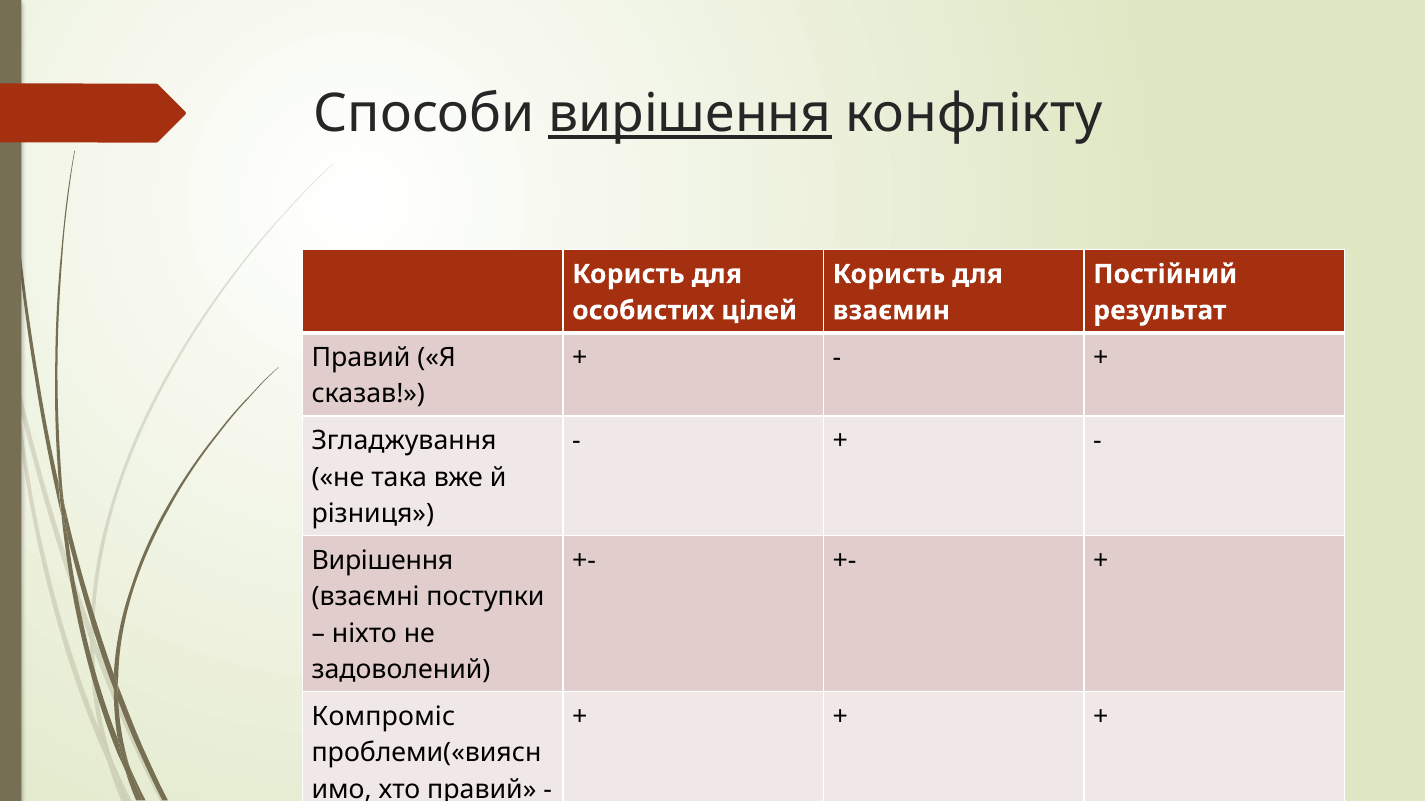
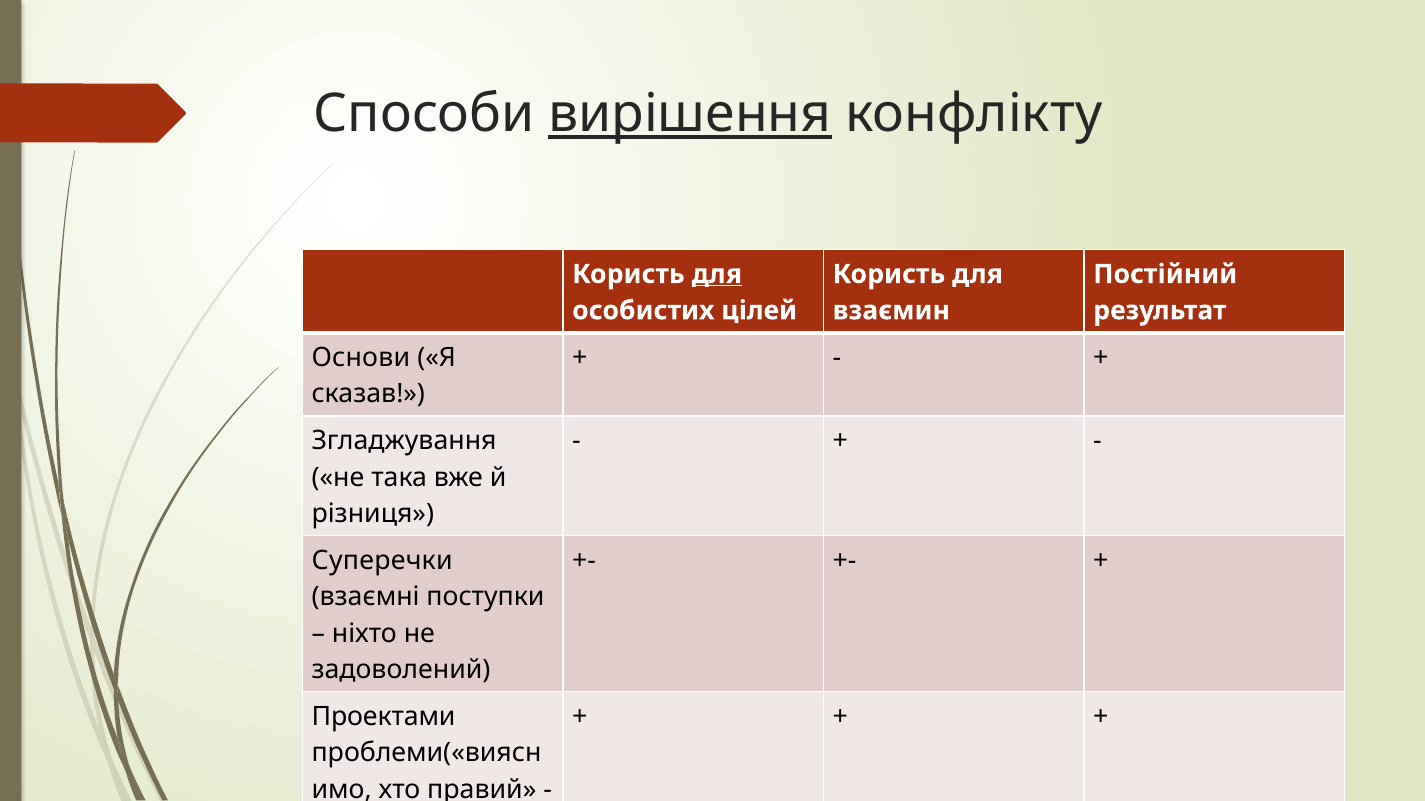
для at (717, 274) underline: none -> present
Правий at (361, 358): Правий -> Основи
Вирішення at (382, 561): Вирішення -> Суперечки
Компроміс: Компроміс -> Проектами
